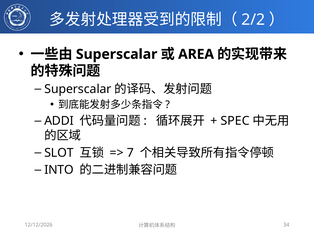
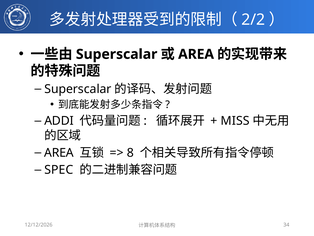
SPEC: SPEC -> MISS
SLOT at (59, 152): SLOT -> AREA
7: 7 -> 8
INTO: INTO -> SPEC
